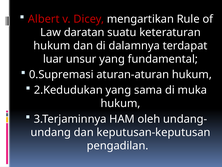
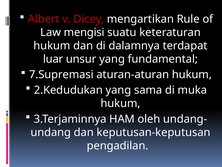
daratan: daratan -> mengisi
0.Supremasi: 0.Supremasi -> 7.Supremasi
